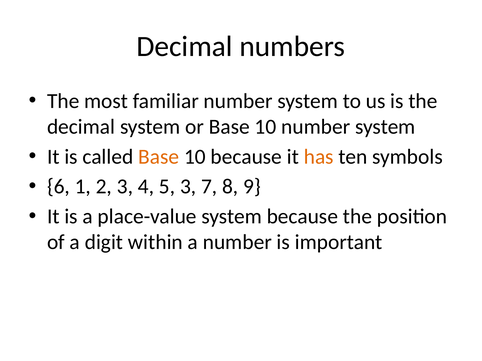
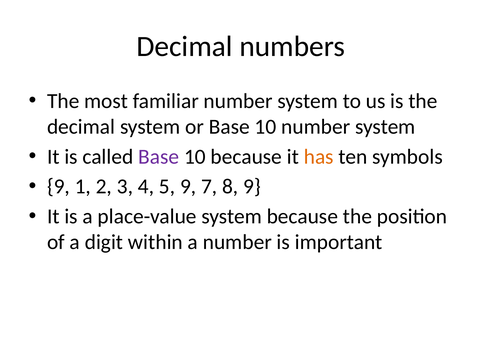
Base at (159, 157) colour: orange -> purple
6 at (58, 187): 6 -> 9
5 3: 3 -> 9
